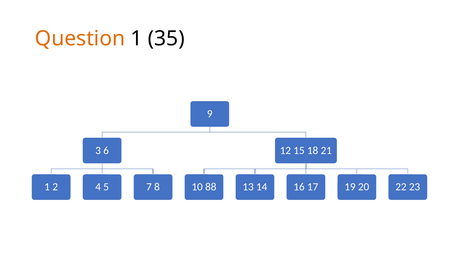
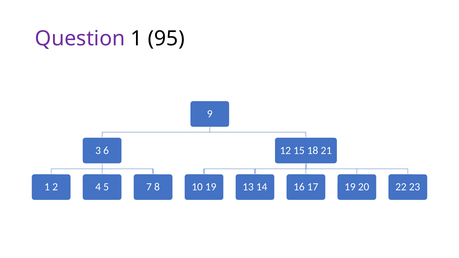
Question colour: orange -> purple
35: 35 -> 95
88 at (211, 187): 88 -> 19
